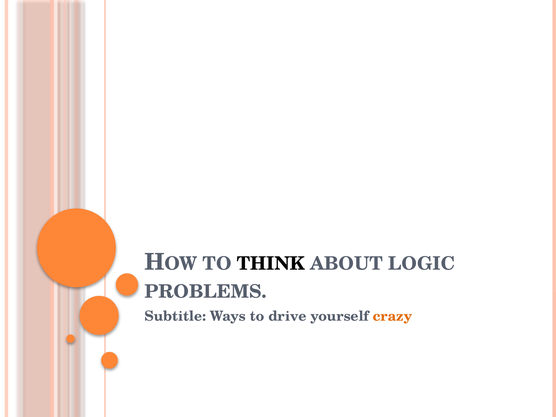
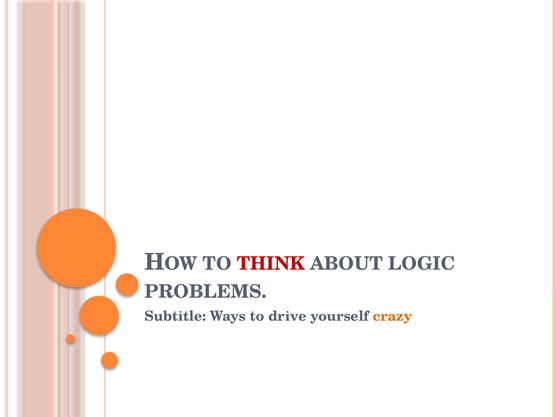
THINK colour: black -> red
